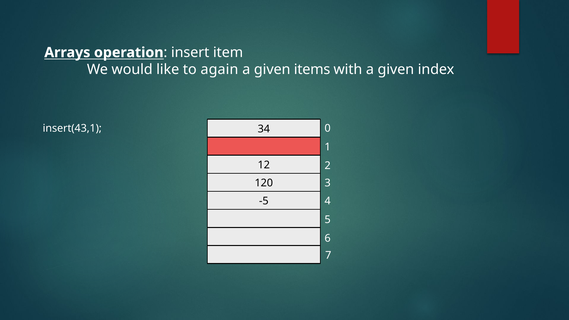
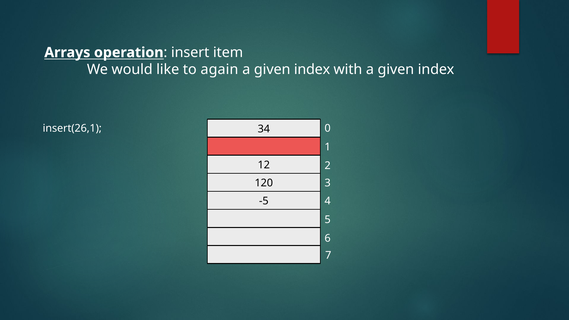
items at (312, 70): items -> index
insert(43,1: insert(43,1 -> insert(26,1
